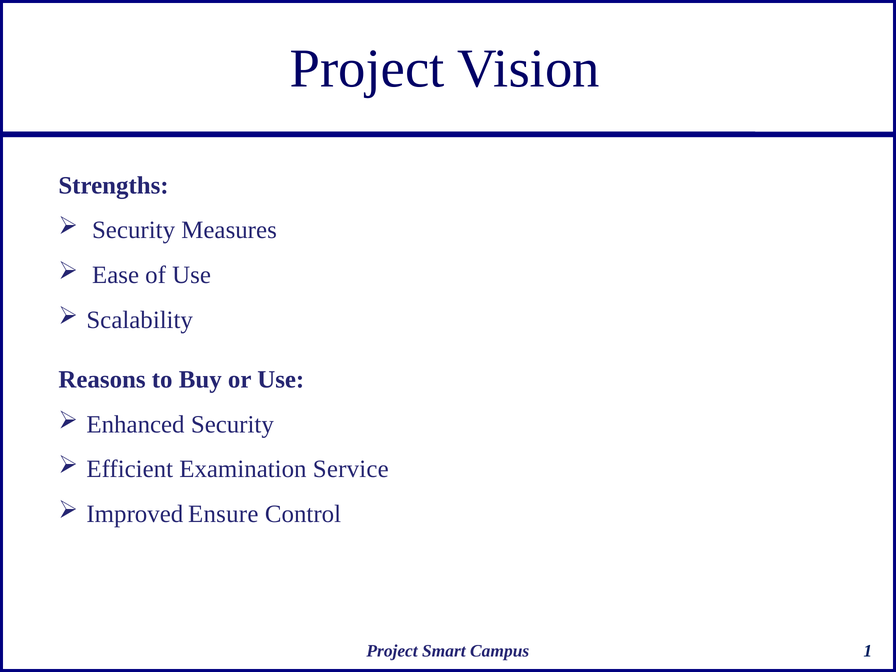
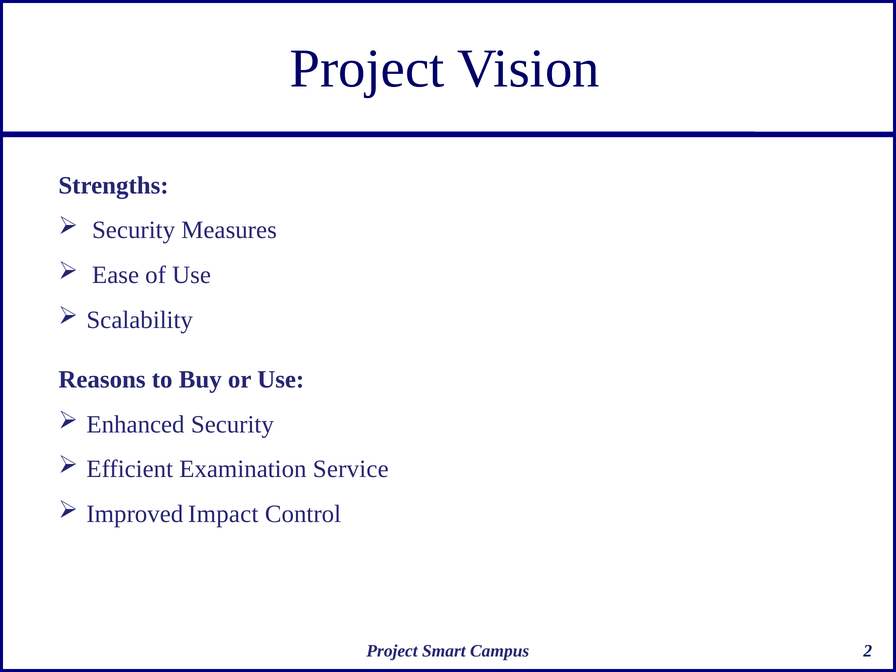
Ensure: Ensure -> Impact
1: 1 -> 2
